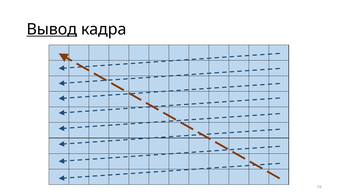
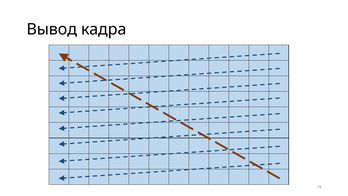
Вывод underline: present -> none
